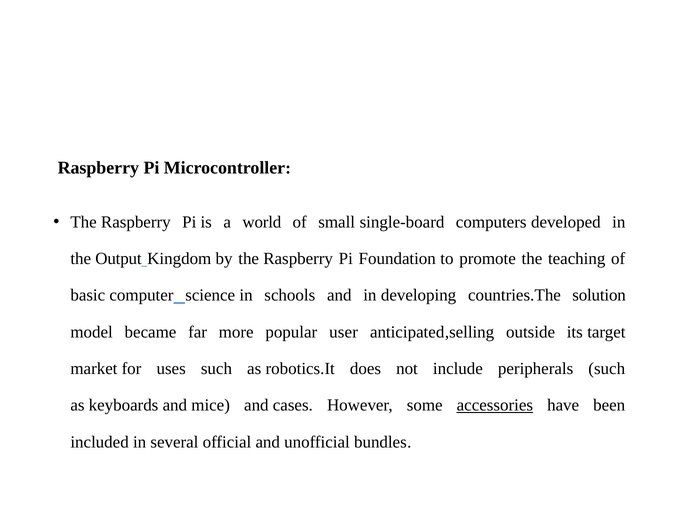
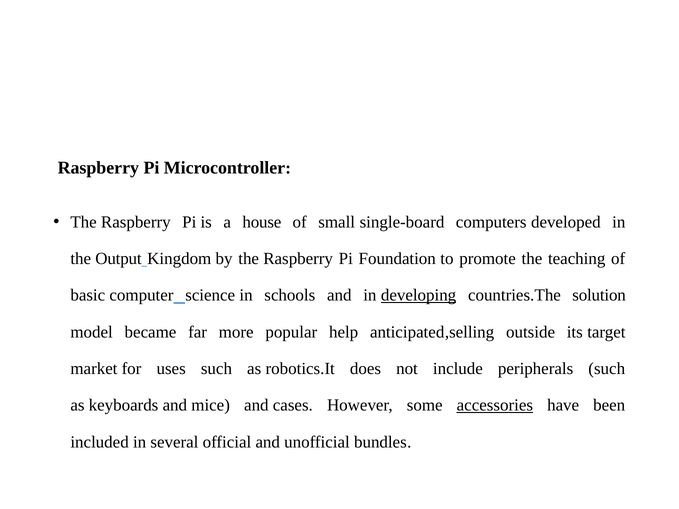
world: world -> house
developing underline: none -> present
user: user -> help
